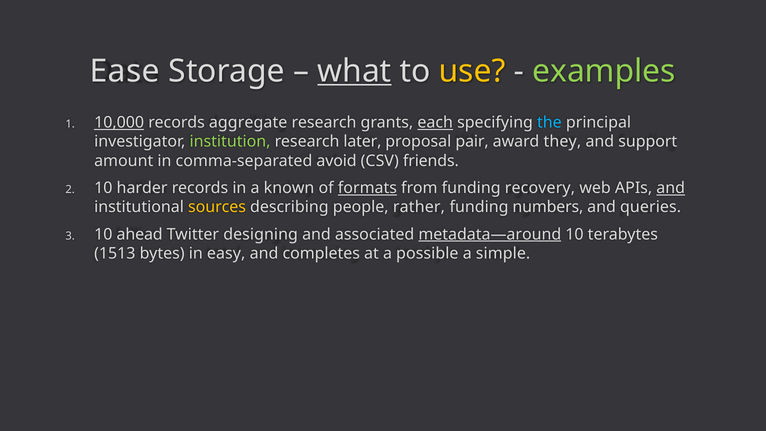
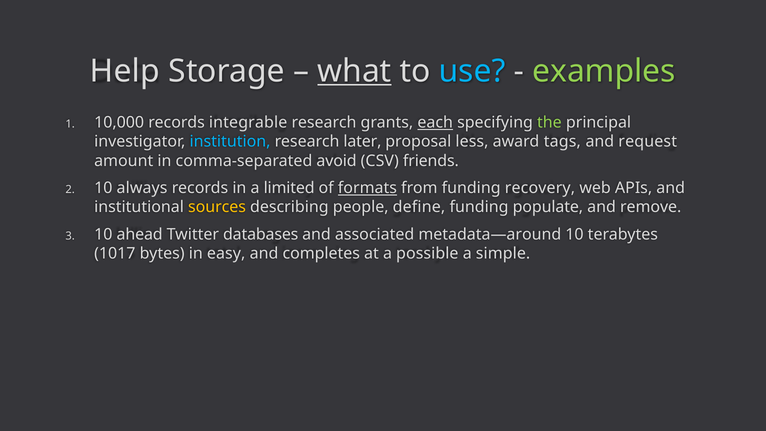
Ease: Ease -> Help
use colour: yellow -> light blue
10,000 underline: present -> none
aggregate: aggregate -> integrable
the colour: light blue -> light green
institution colour: light green -> light blue
pair: pair -> less
they: they -> tags
support: support -> request
harder: harder -> always
known: known -> limited
and at (671, 188) underline: present -> none
rather: rather -> define
numbers: numbers -> populate
queries: queries -> remove
designing: designing -> databases
metadata—around underline: present -> none
1513: 1513 -> 1017
